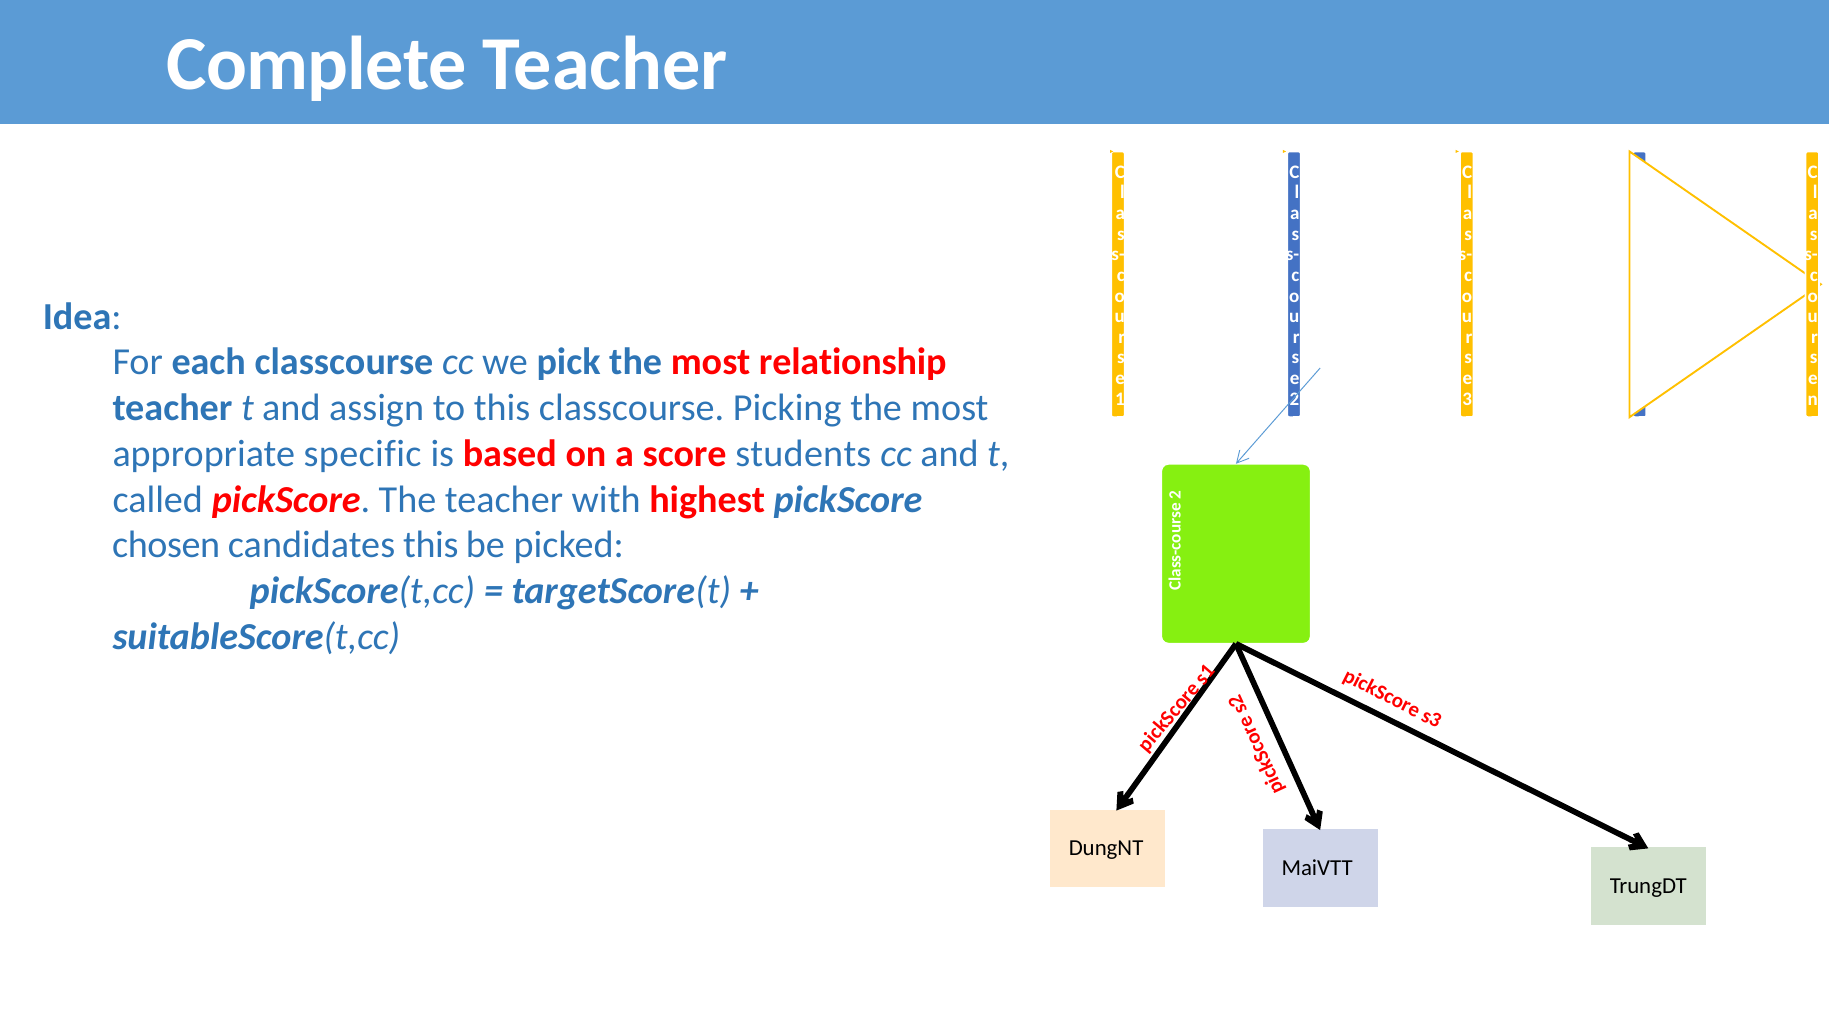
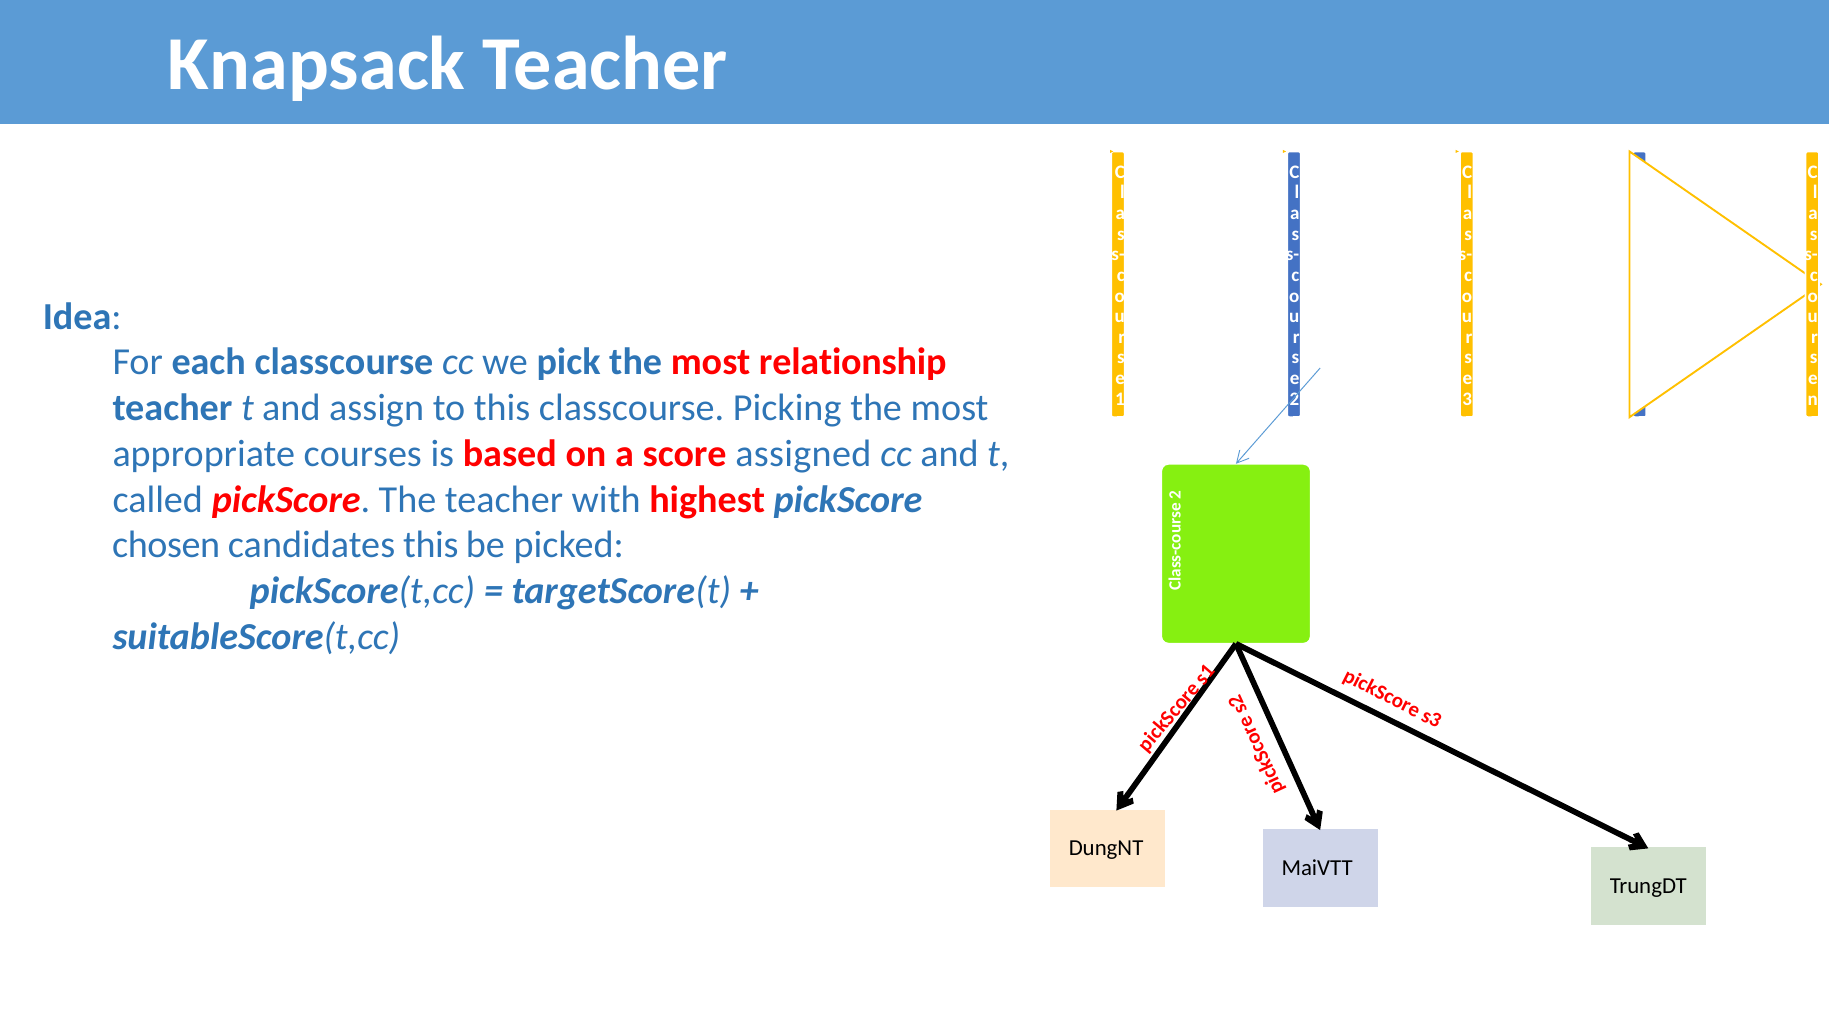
Complete: Complete -> Knapsack
specific: specific -> courses
students: students -> assigned
